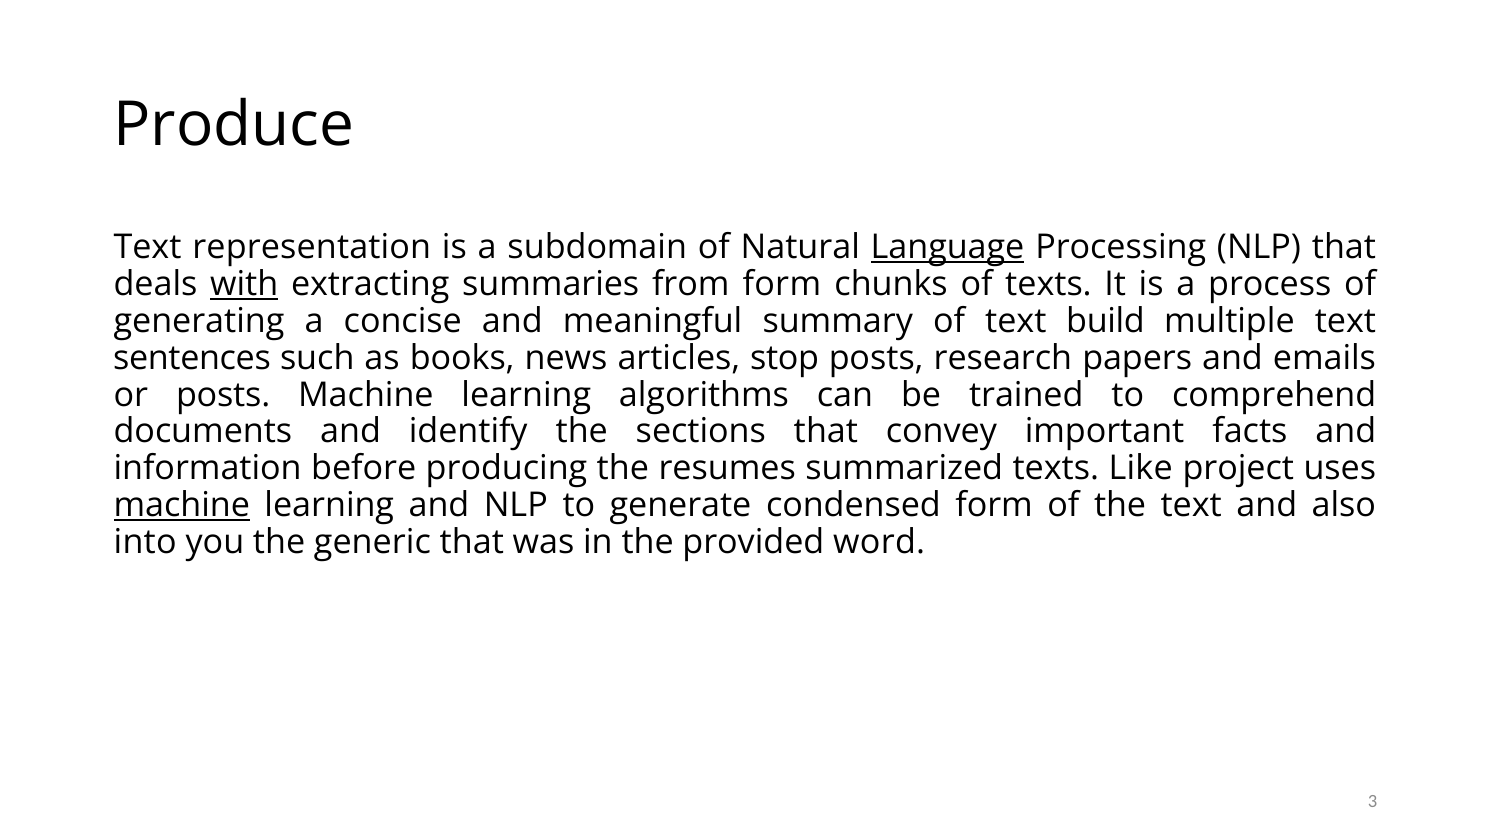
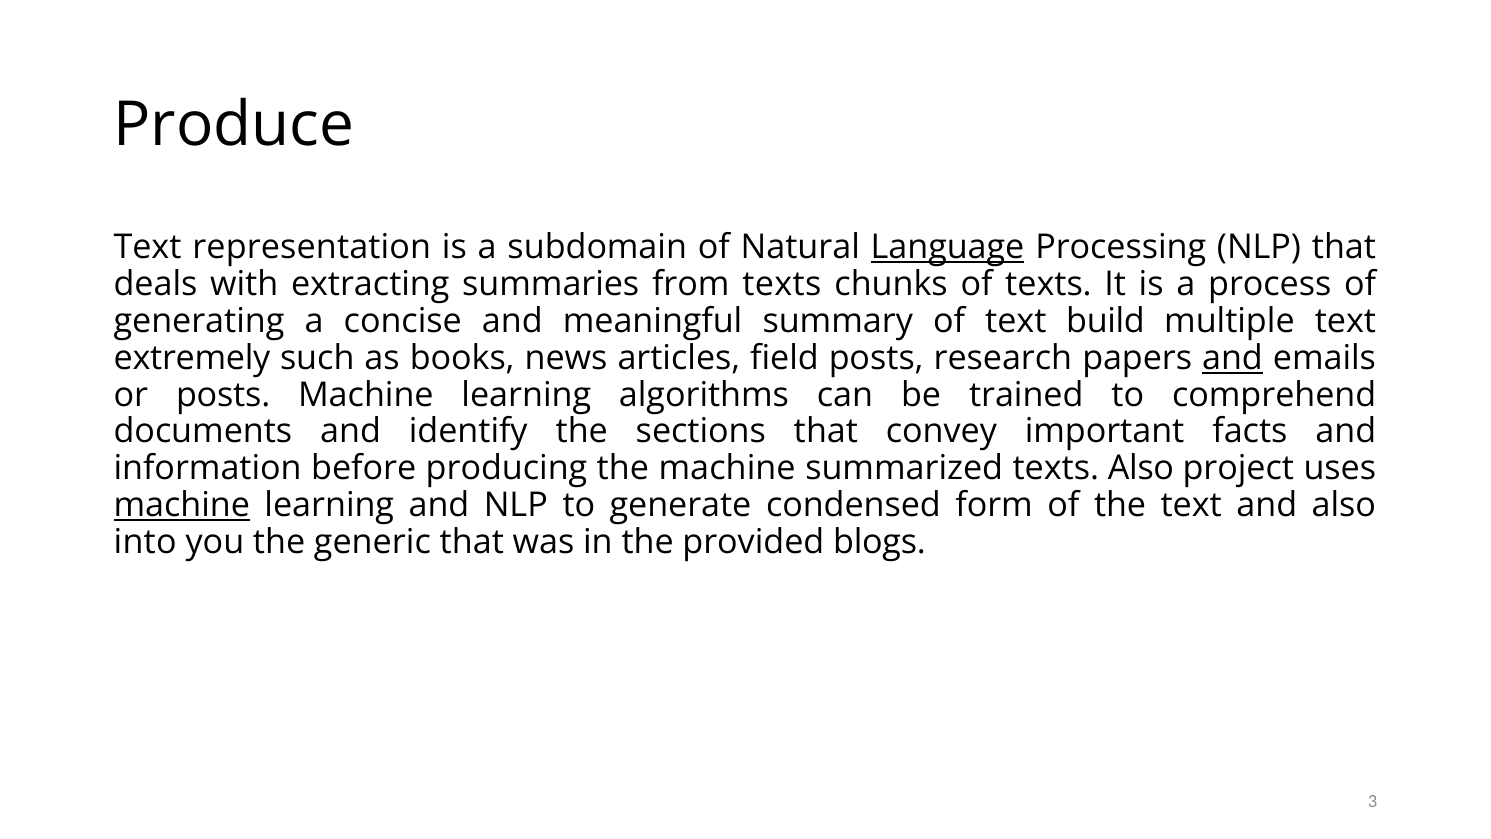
with underline: present -> none
from form: form -> texts
sentences: sentences -> extremely
stop: stop -> field
and at (1232, 358) underline: none -> present
the resumes: resumes -> machine
texts Like: Like -> Also
word: word -> blogs
